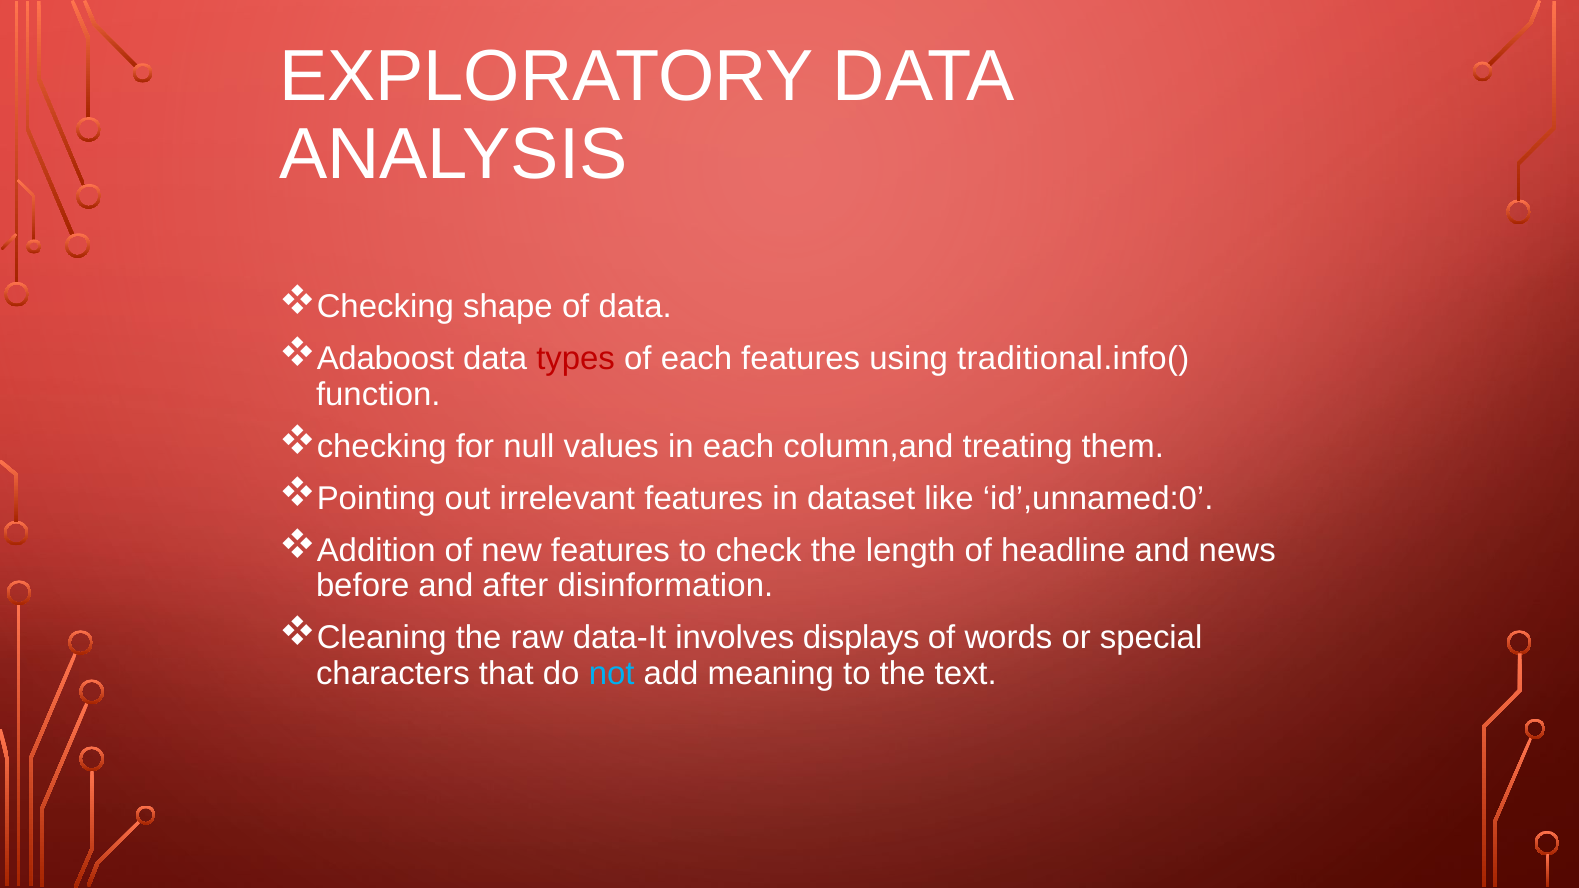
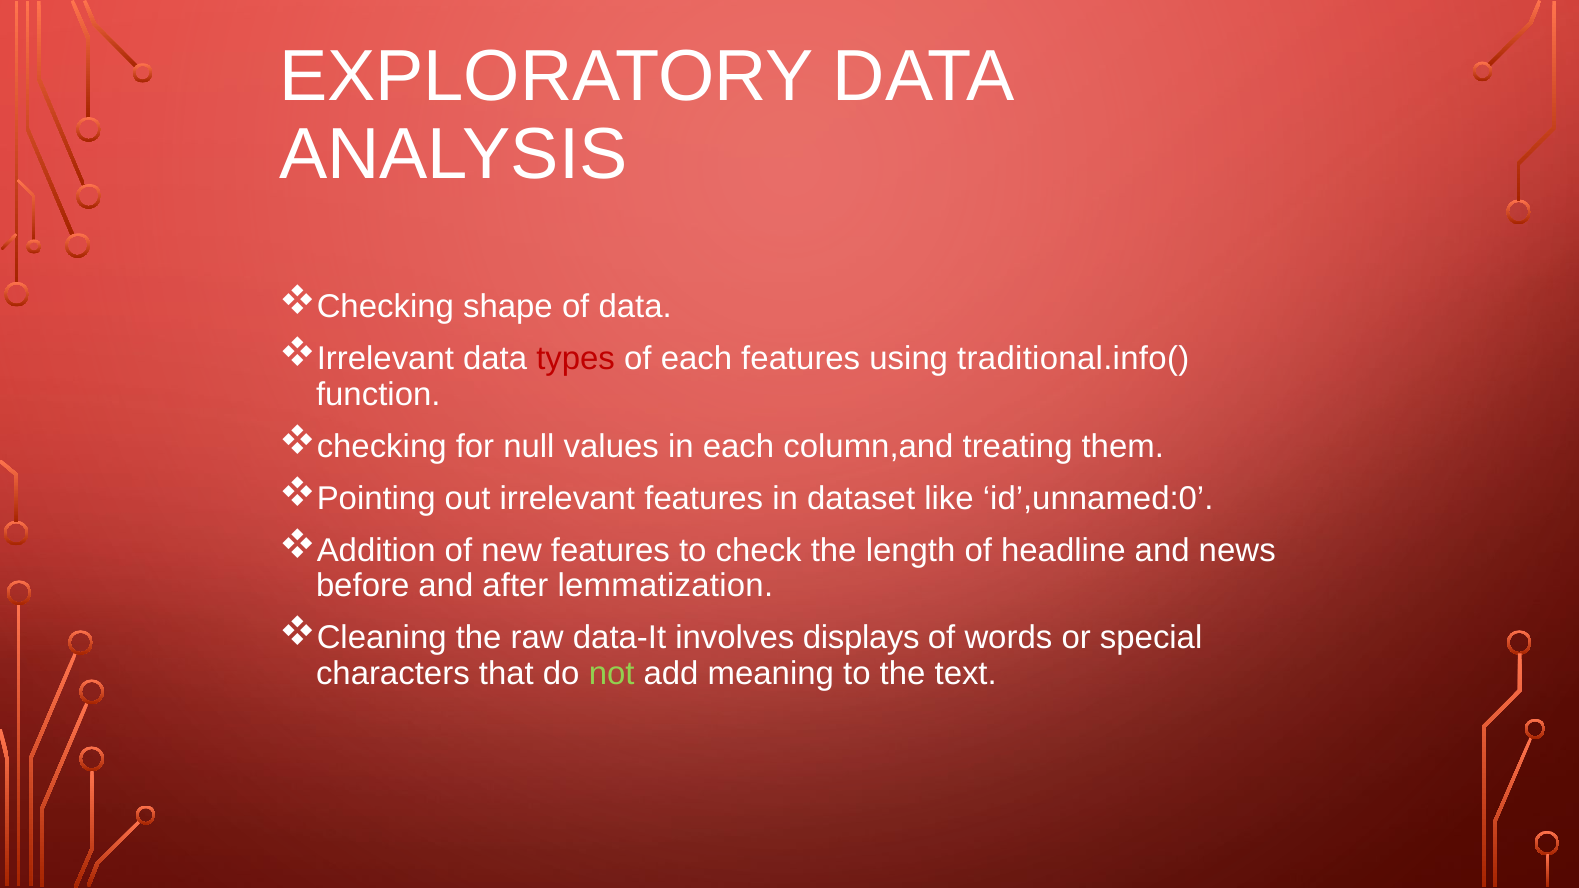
Adaboost at (385, 359): Adaboost -> Irrelevant
disinformation: disinformation -> lemmatization
not colour: light blue -> light green
